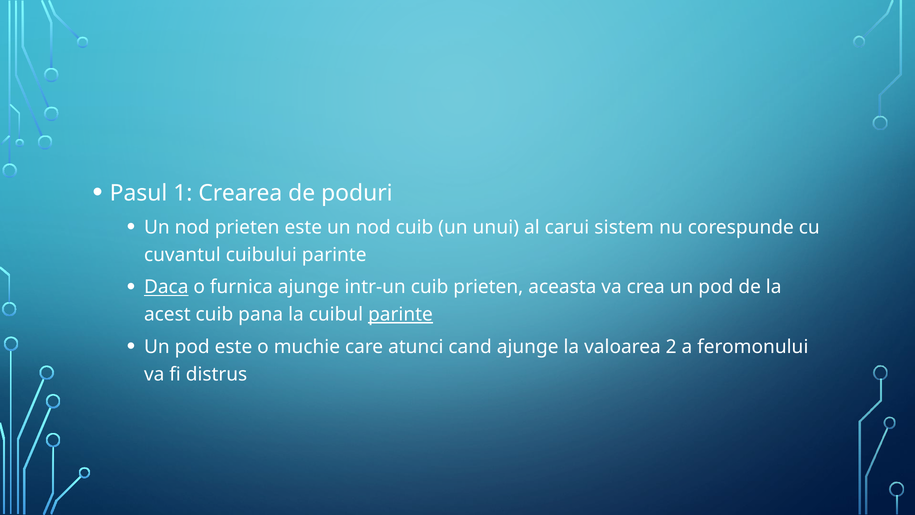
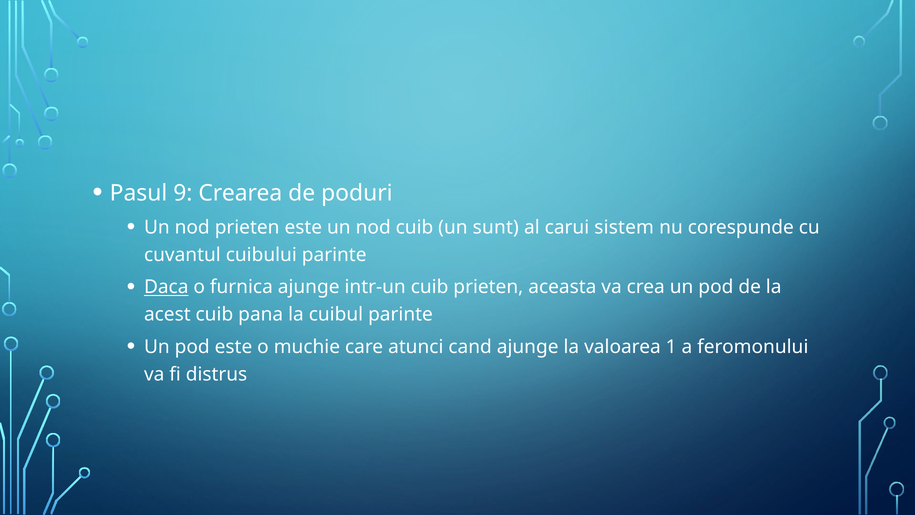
1: 1 -> 9
unui: unui -> sunt
parinte at (400, 314) underline: present -> none
2: 2 -> 1
